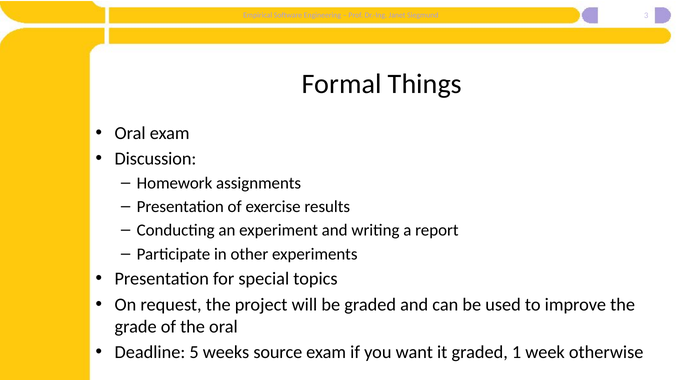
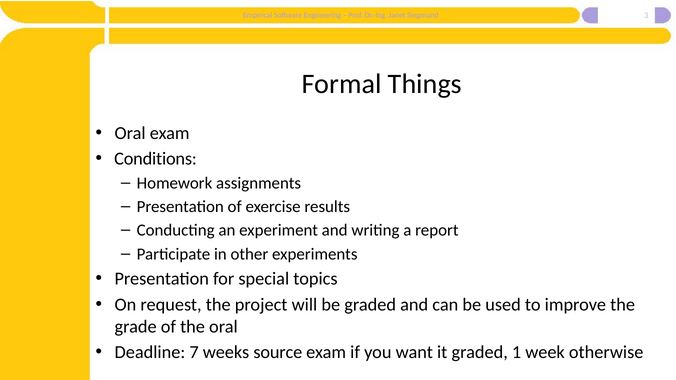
Discussion: Discussion -> Conditions
5: 5 -> 7
